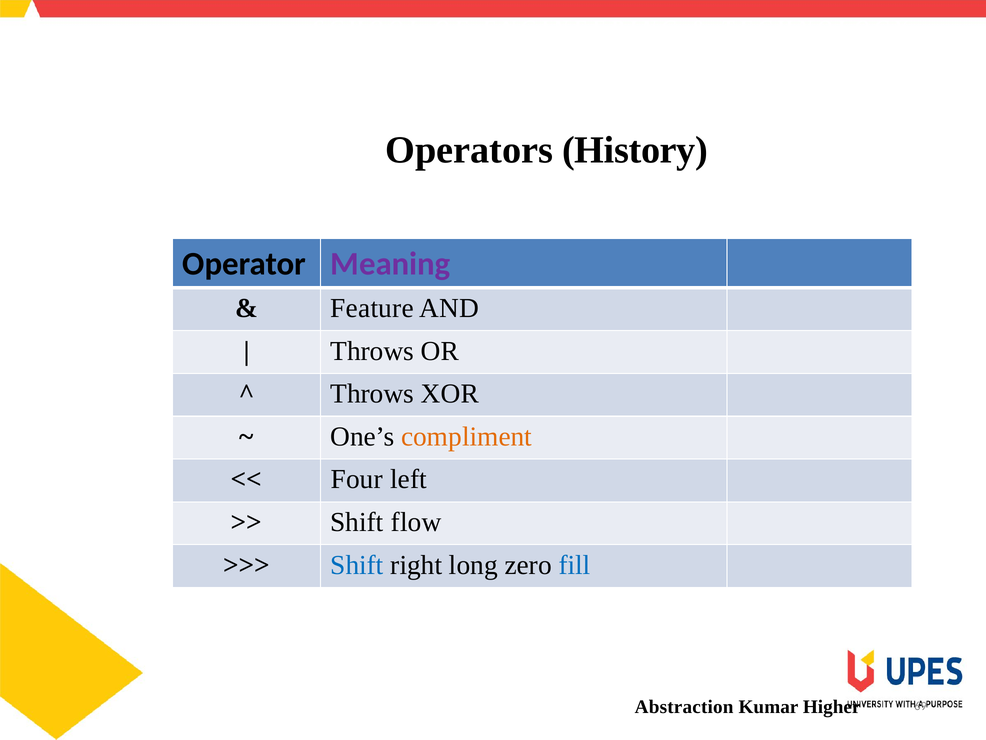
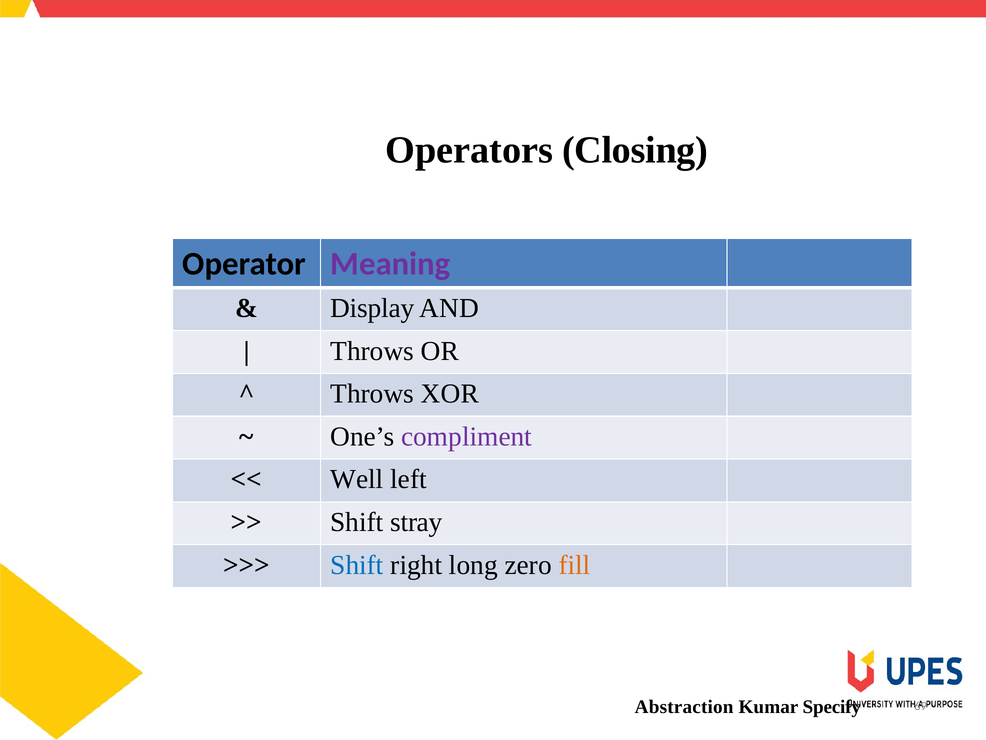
History: History -> Closing
Feature: Feature -> Display
compliment colour: orange -> purple
Four: Four -> Well
flow: flow -> stray
fill colour: blue -> orange
Higher: Higher -> Specify
